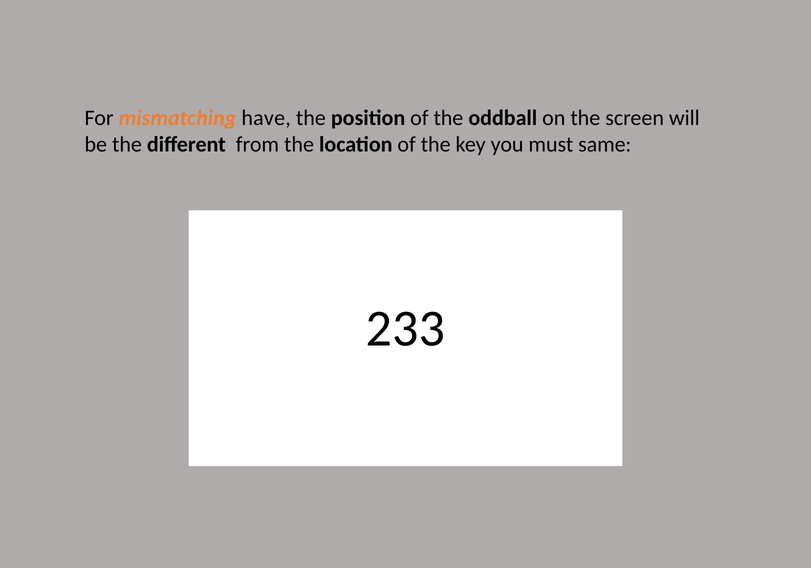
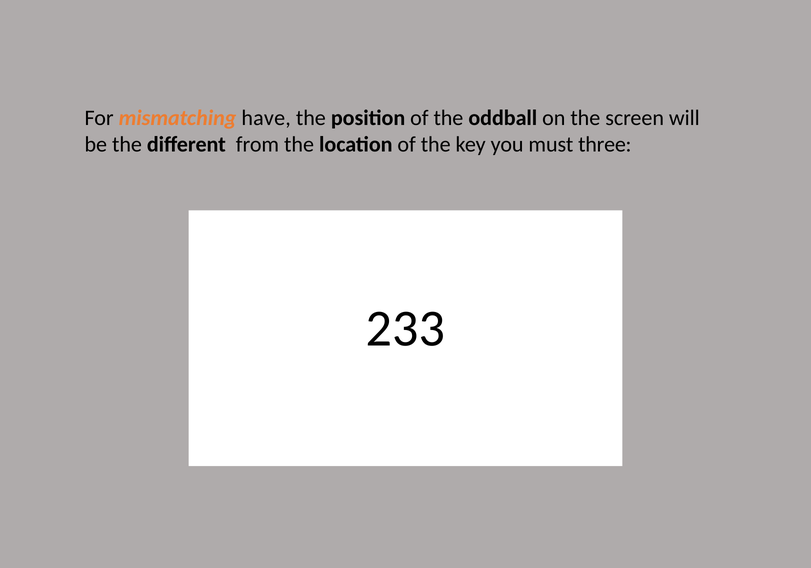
same: same -> three
